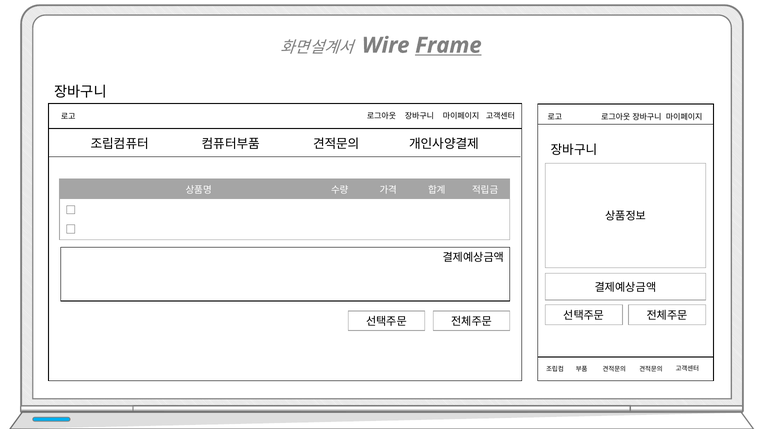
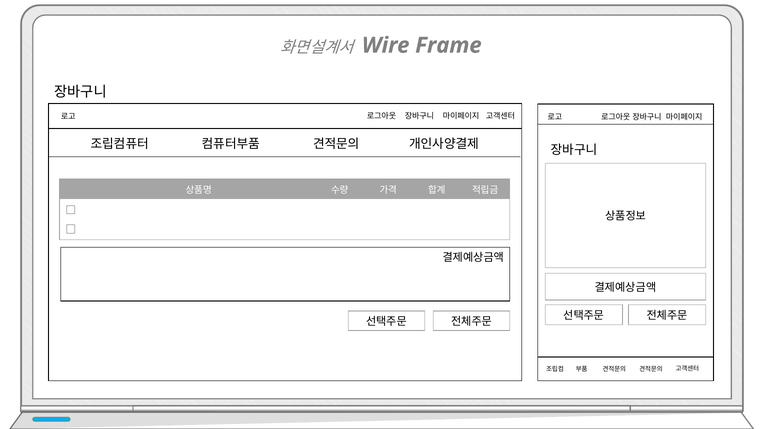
Frame underline: present -> none
